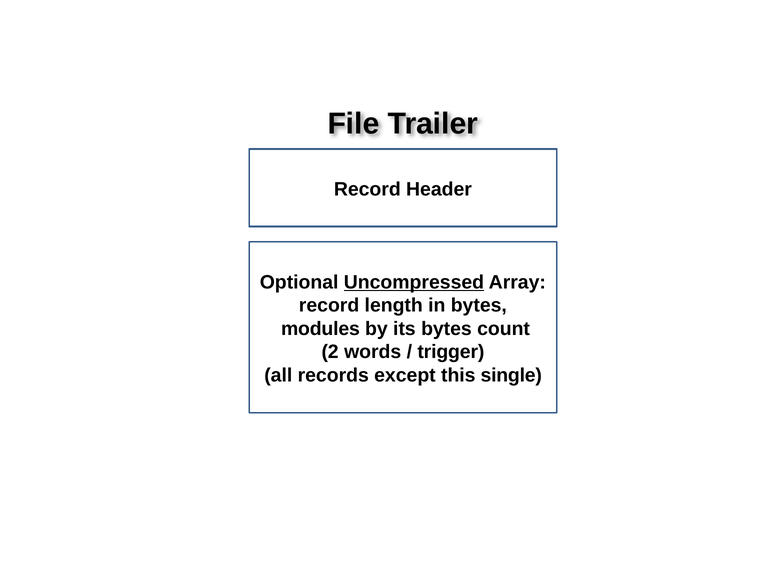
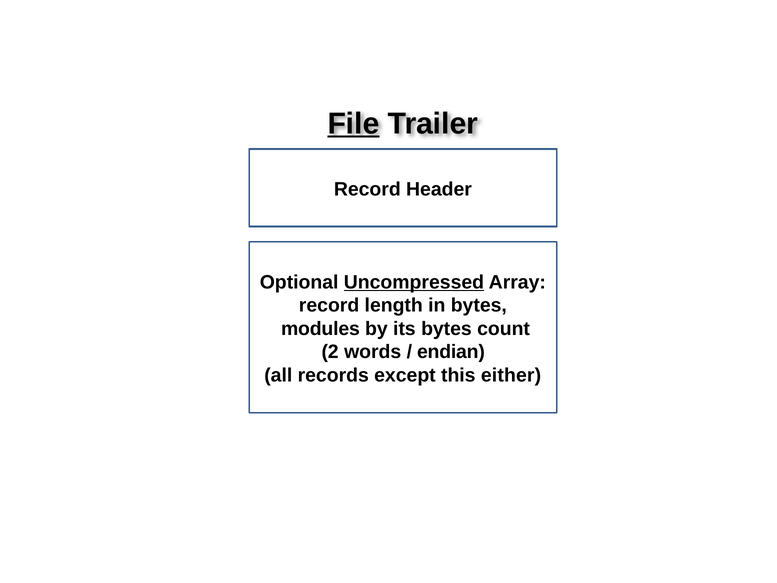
File underline: none -> present
trigger: trigger -> endian
single: single -> either
